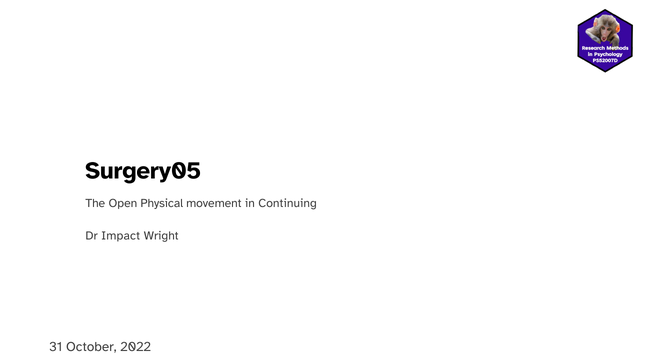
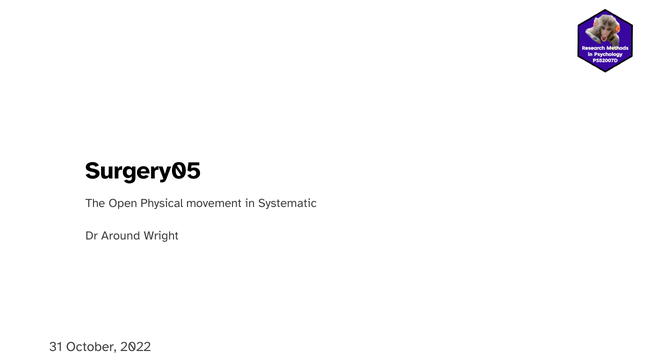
Continuing: Continuing -> Systematic
Impact: Impact -> Around
